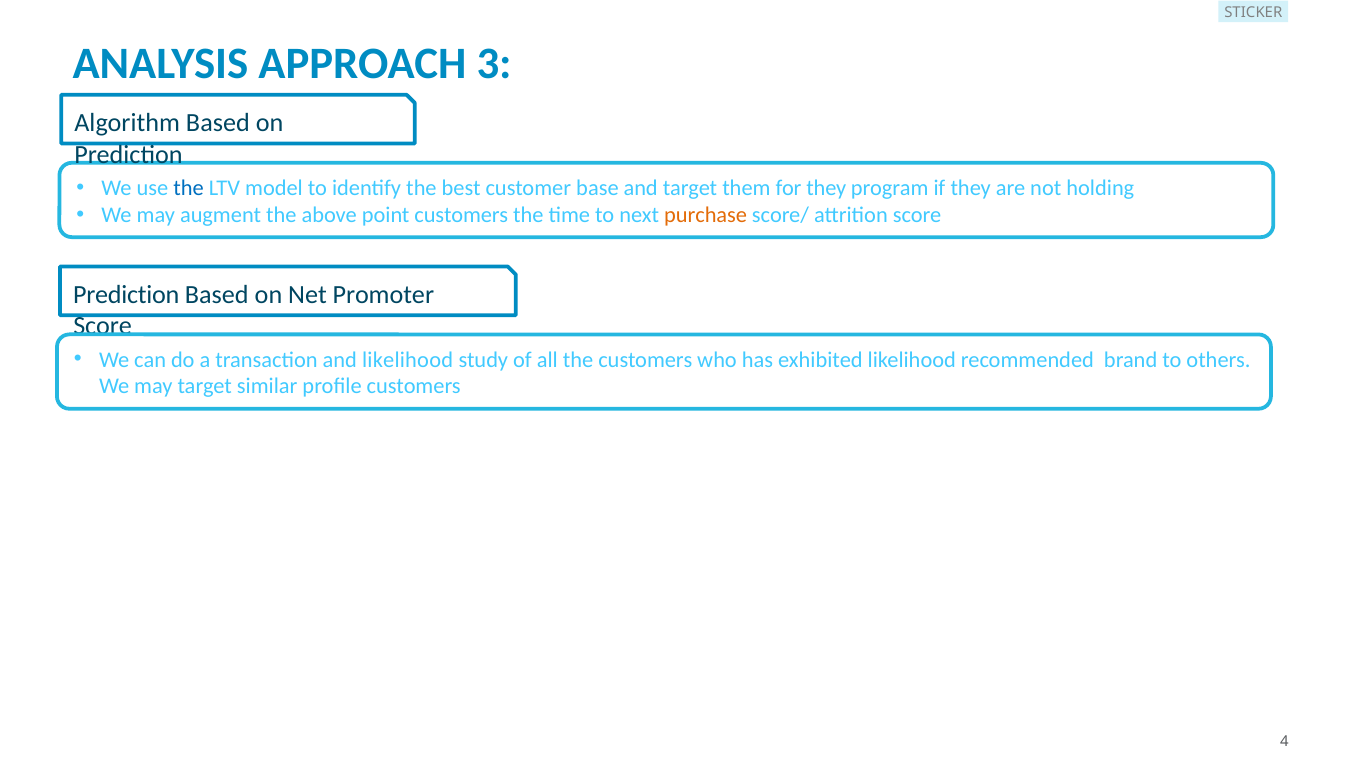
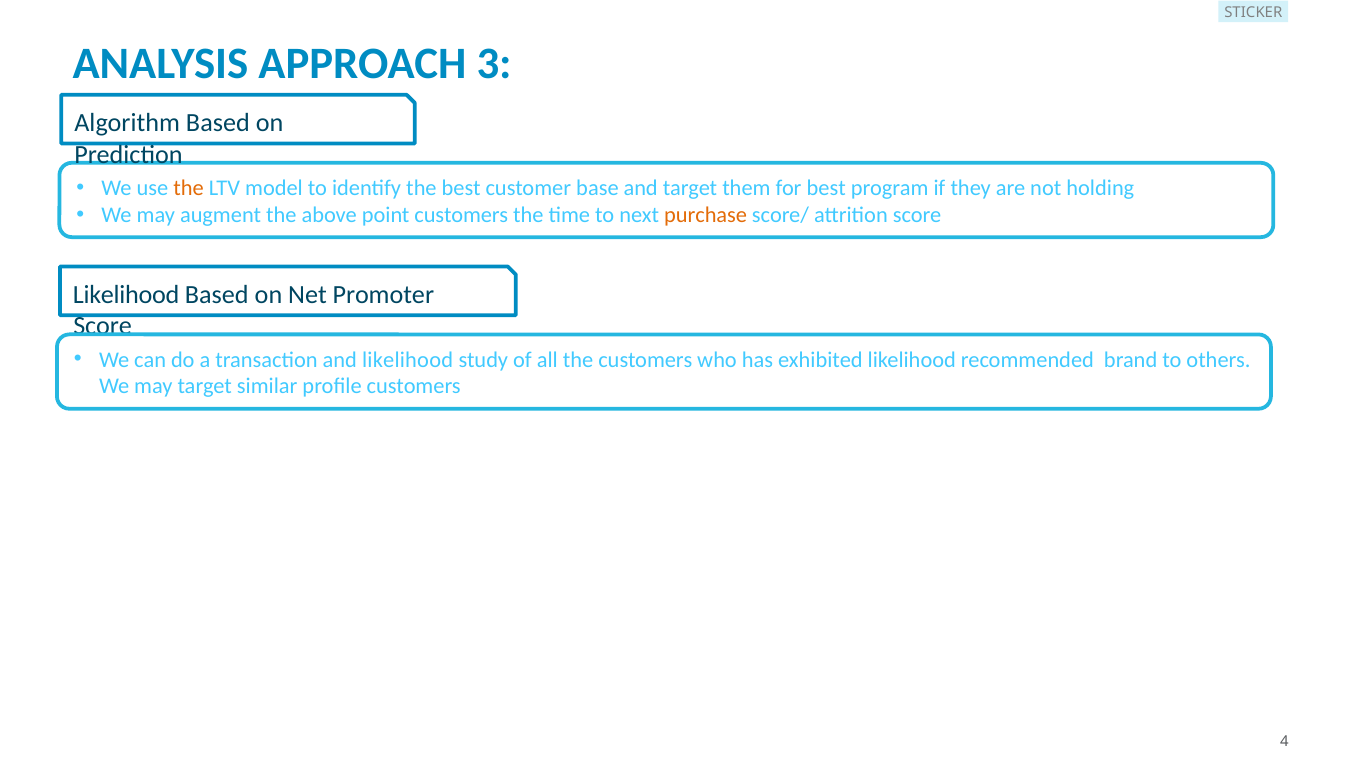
the at (189, 188) colour: blue -> orange
for they: they -> best
Prediction at (126, 294): Prediction -> Likelihood
